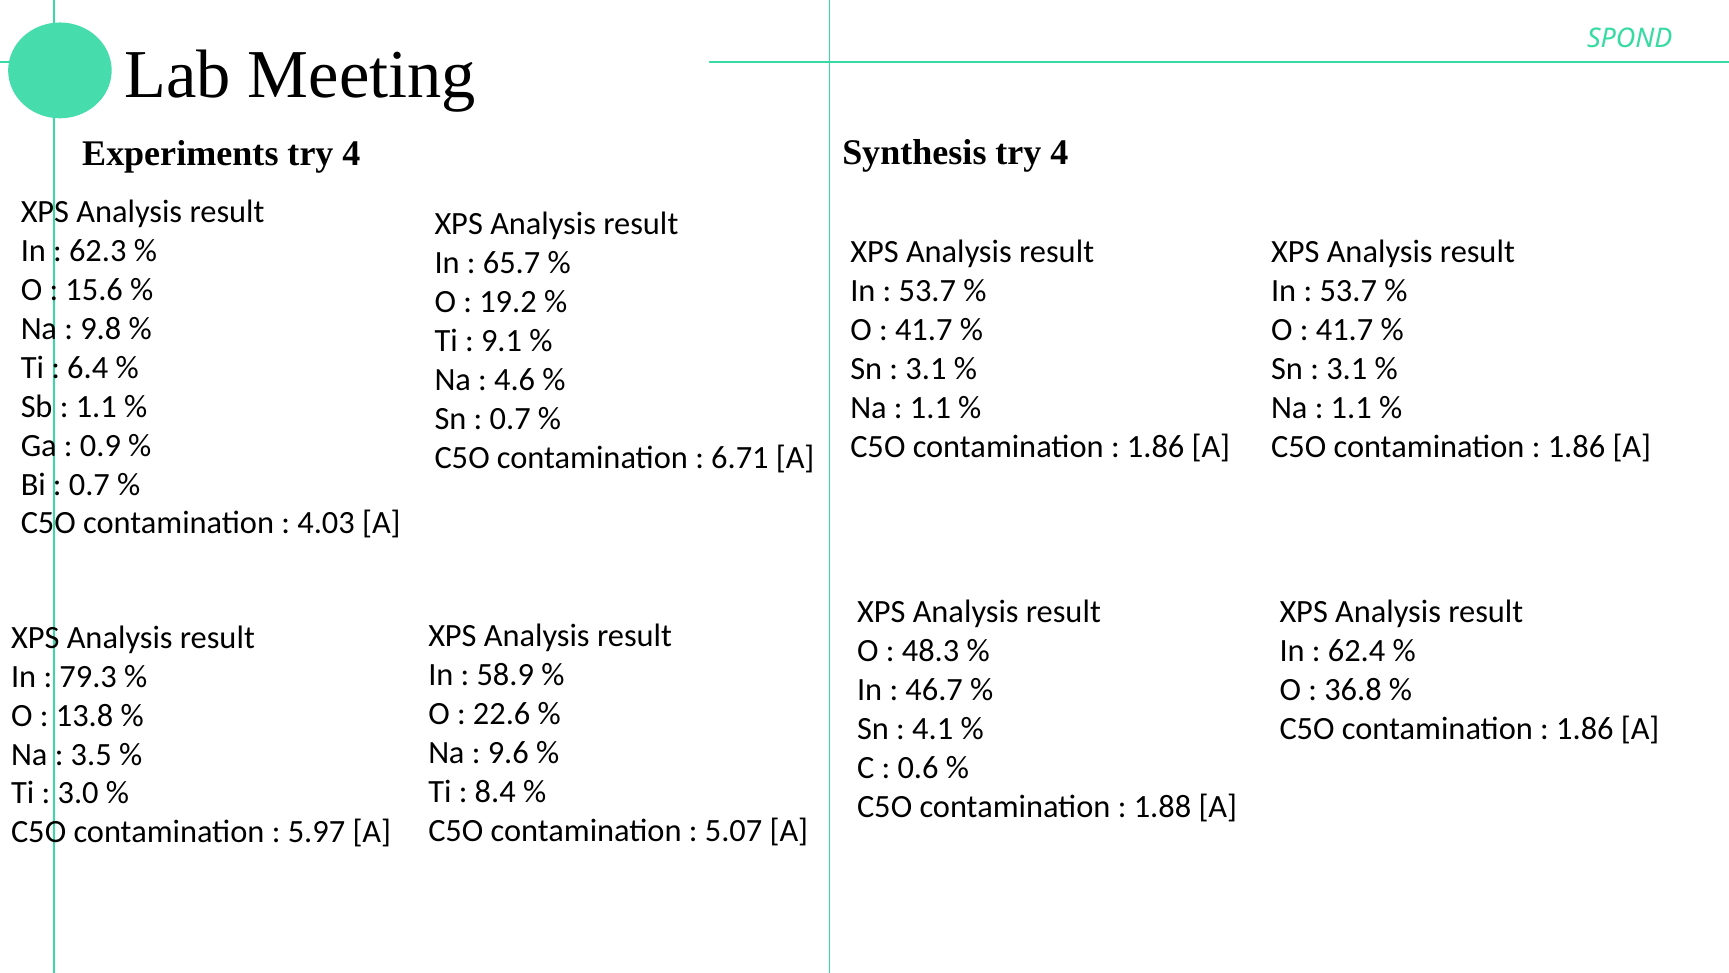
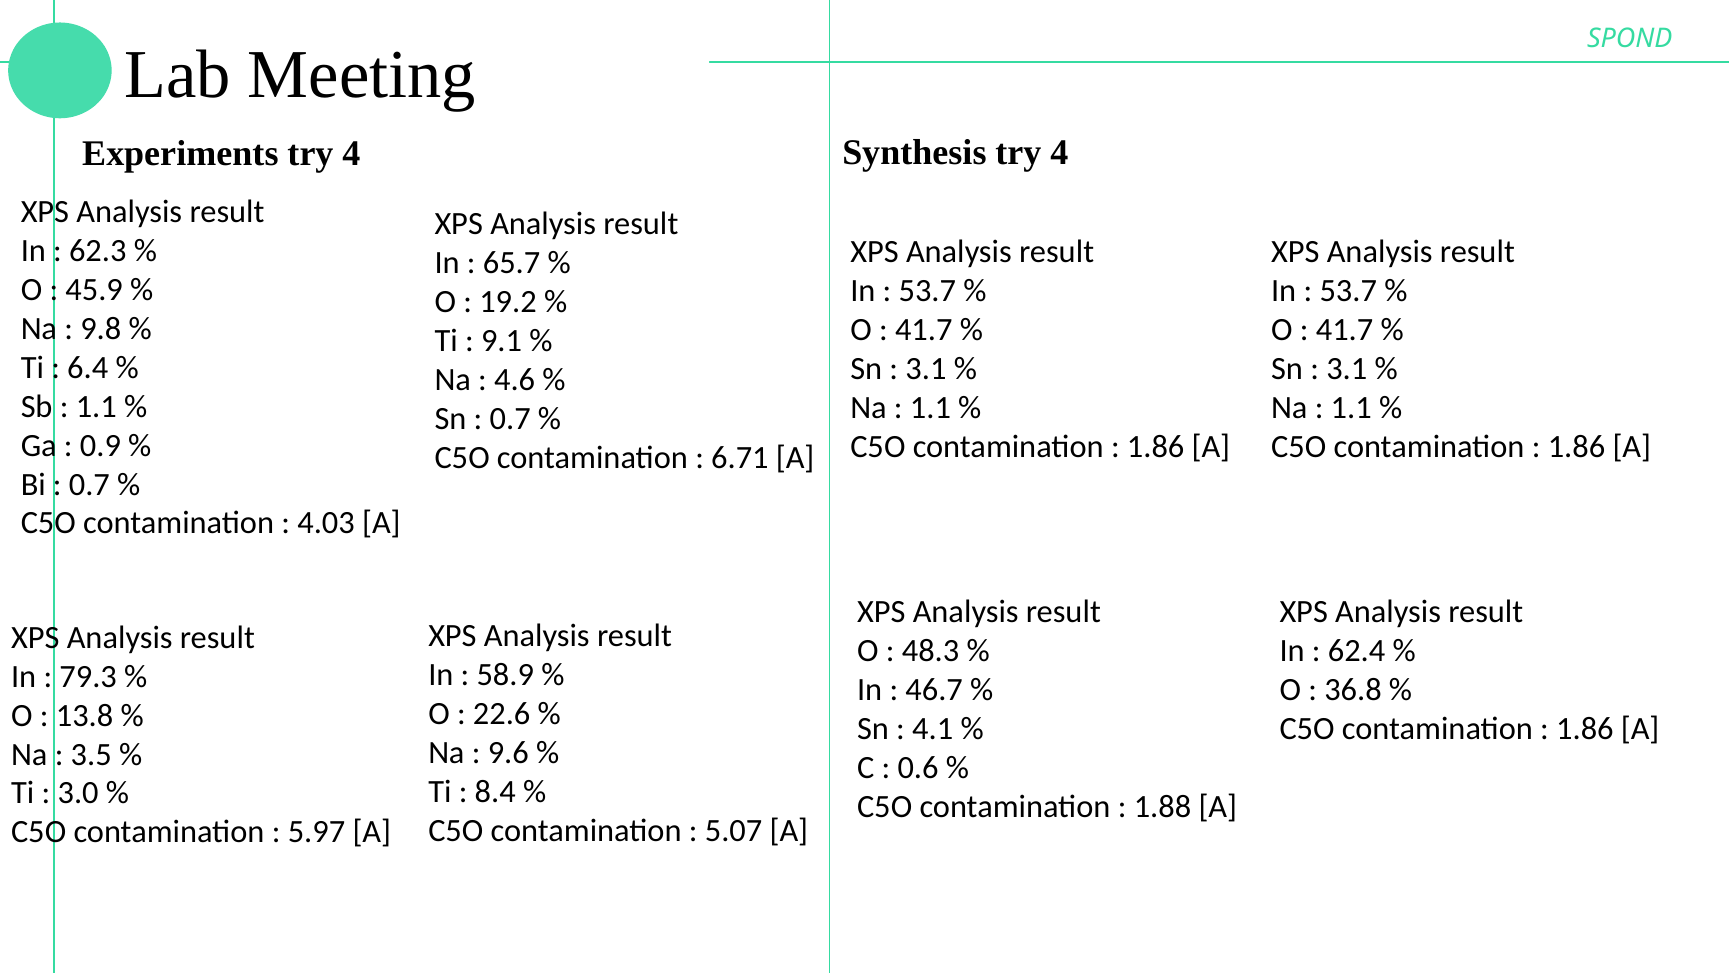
15.6: 15.6 -> 45.9
